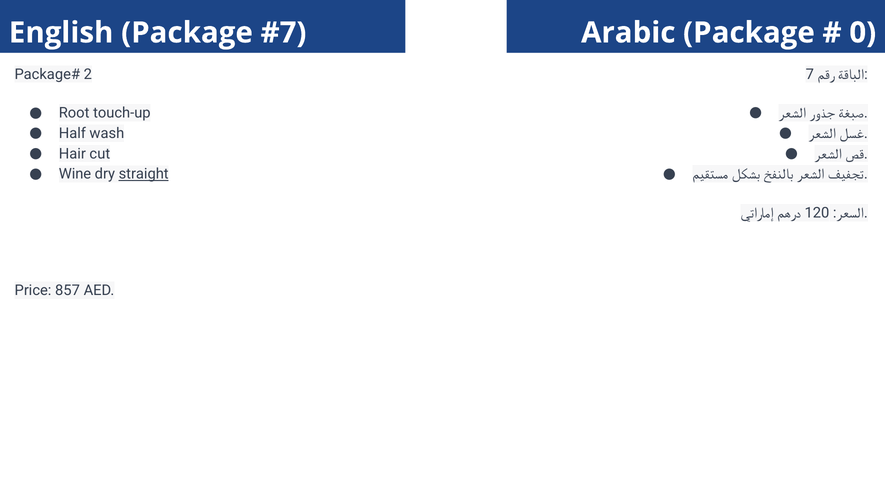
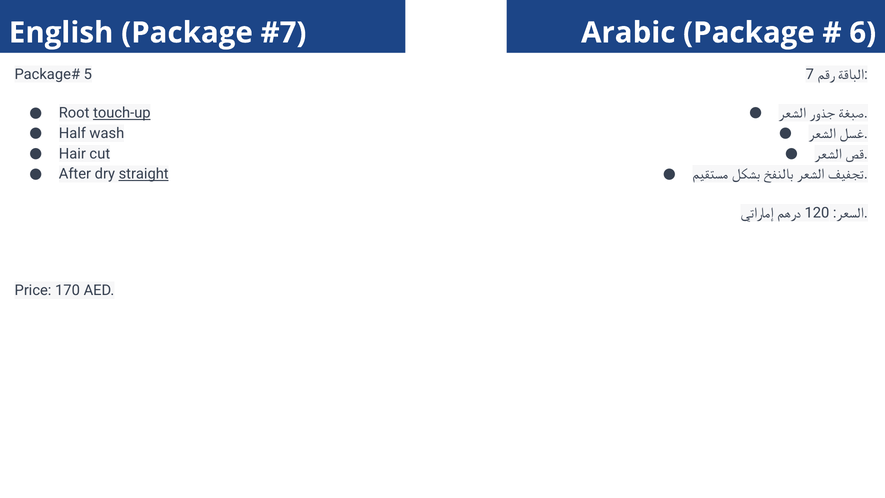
0: 0 -> 6
2: 2 -> 5
touch-up underline: none -> present
Wine: Wine -> After
857: 857 -> 170
